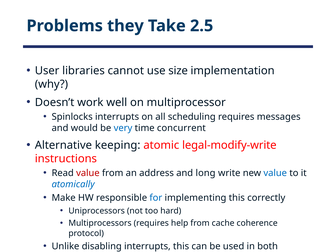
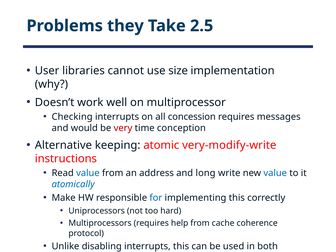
Spinlocks: Spinlocks -> Checking
scheduling: scheduling -> concession
very colour: blue -> red
concurrent: concurrent -> conception
legal-modify-write: legal-modify-write -> very-modify-write
value at (88, 173) colour: red -> blue
